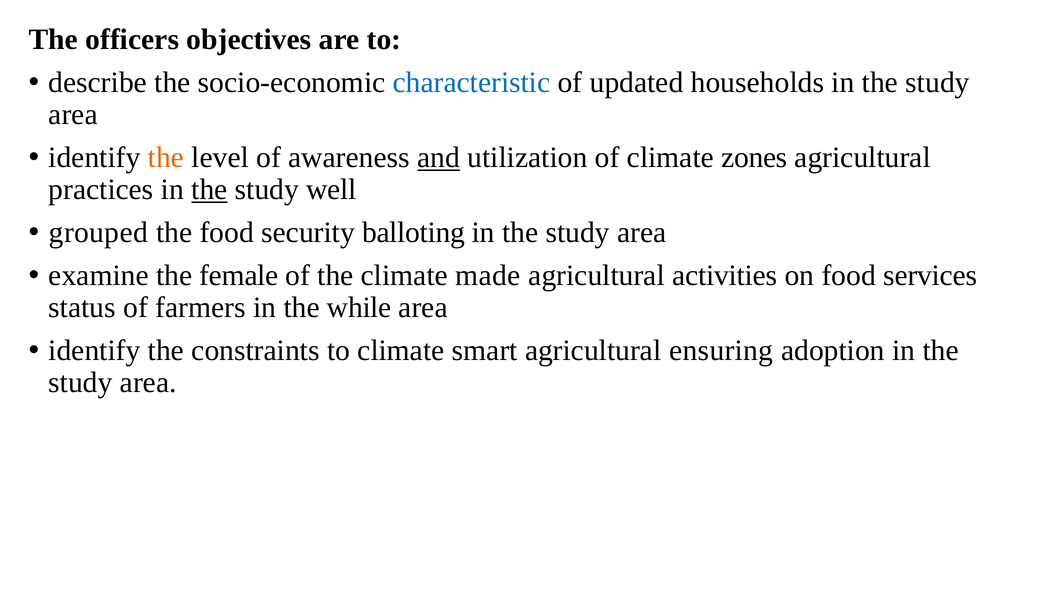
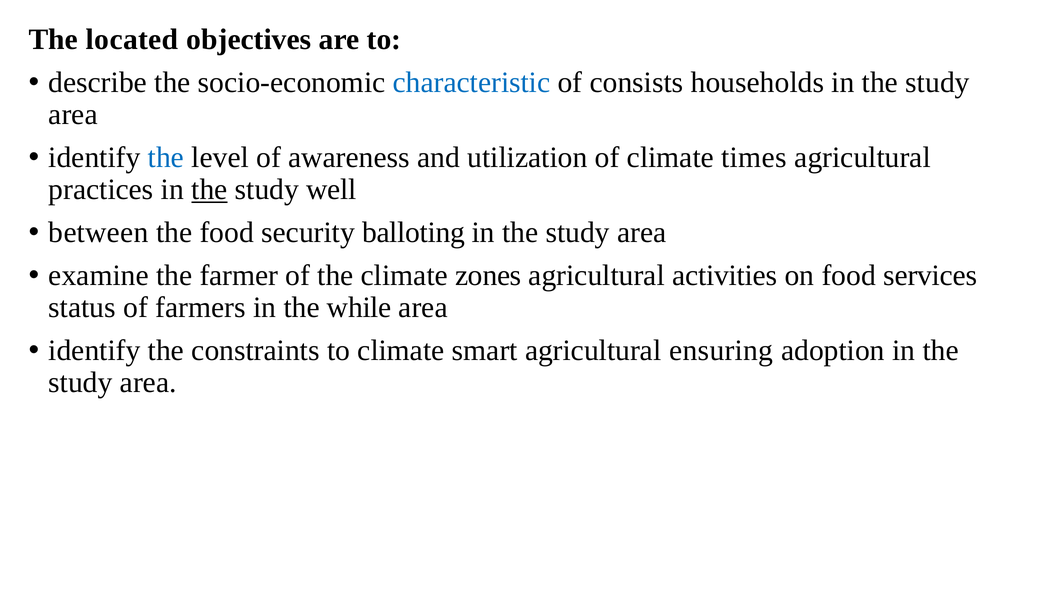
officers: officers -> located
updated: updated -> consists
the at (166, 158) colour: orange -> blue
and underline: present -> none
zones: zones -> times
grouped: grouped -> between
female: female -> farmer
made: made -> zones
